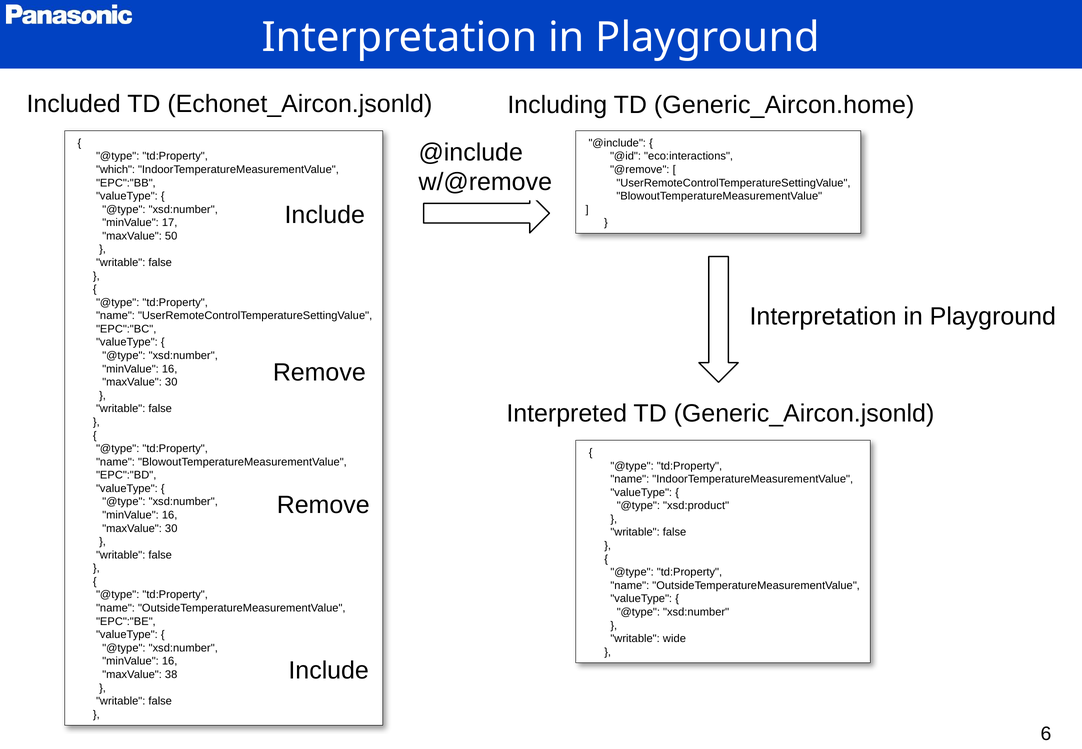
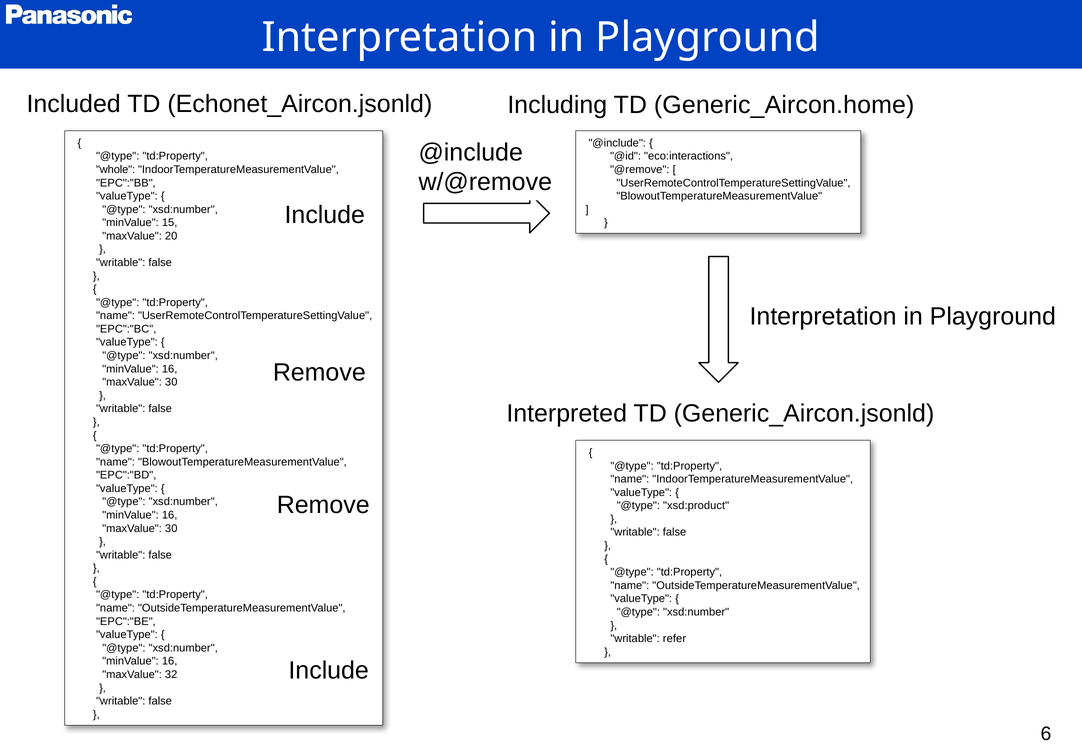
which: which -> whole
17: 17 -> 15
50: 50 -> 20
wide: wide -> refer
38: 38 -> 32
